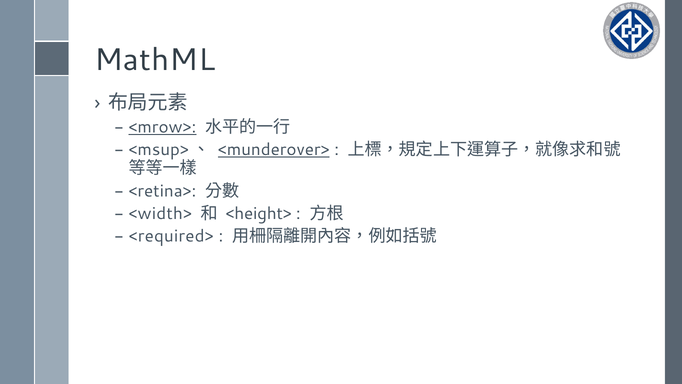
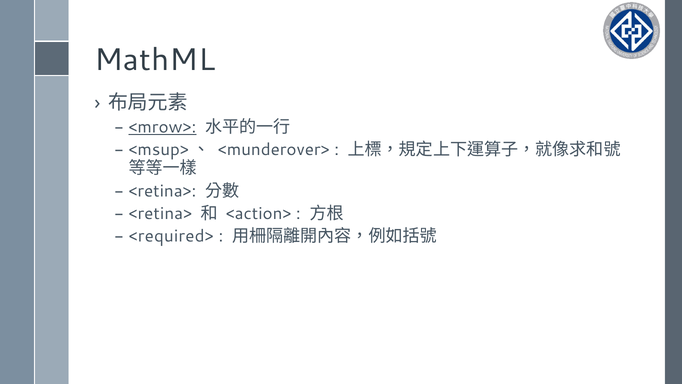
<munderover> underline: present -> none
<width> at (160, 213): <width> -> <retina>
<height>: <height> -> <action>
